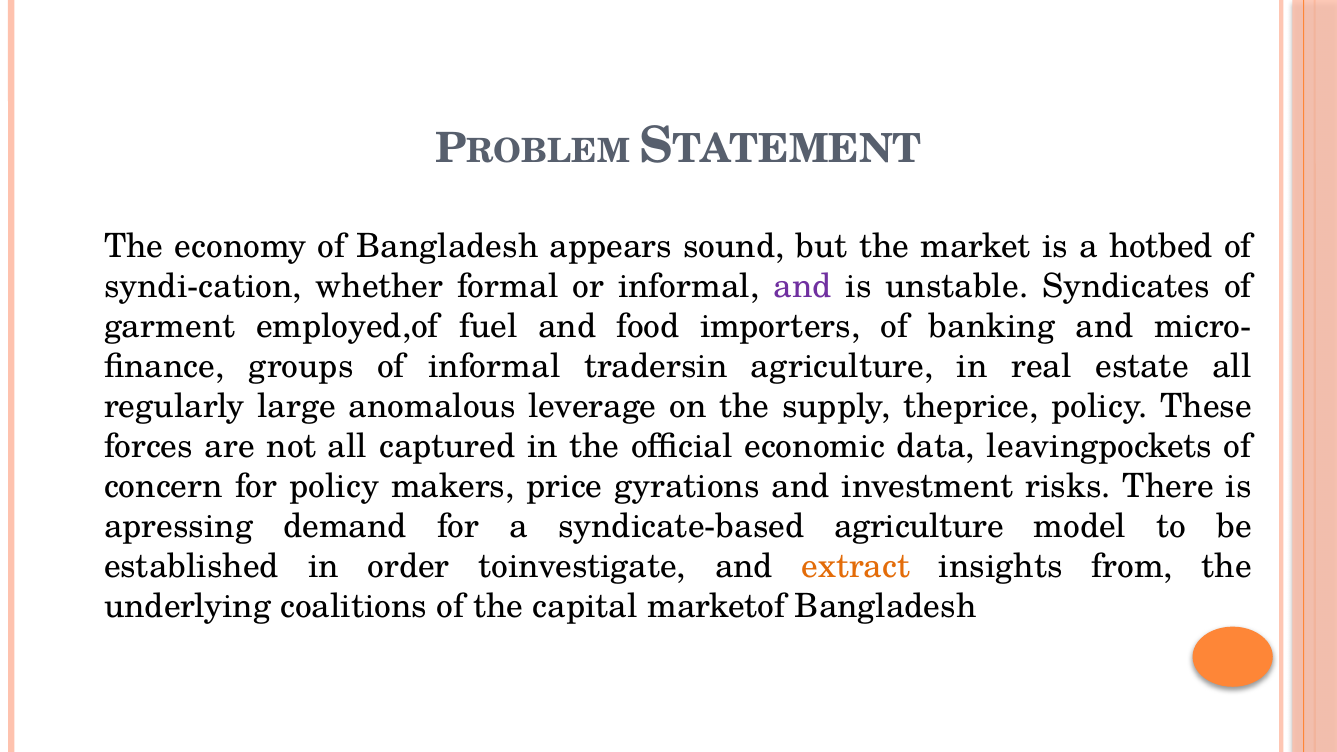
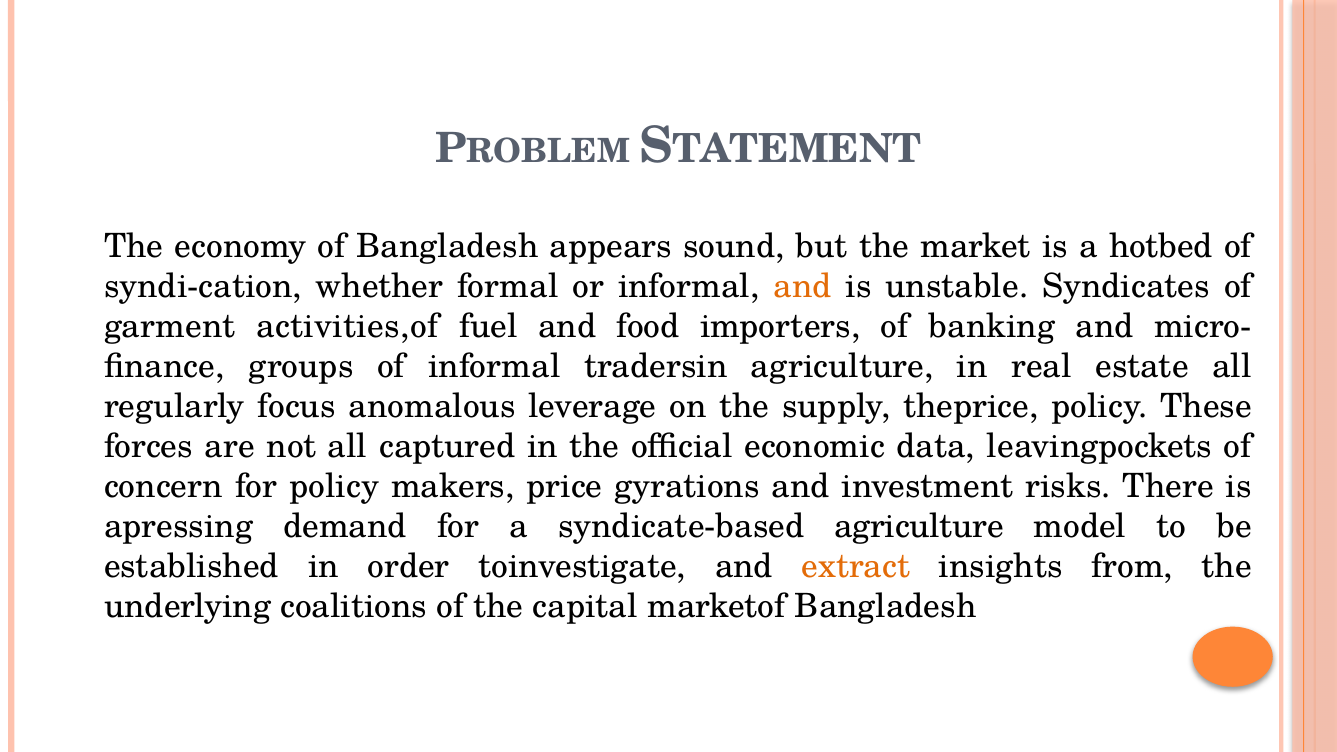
and at (803, 286) colour: purple -> orange
employed,of: employed,of -> activities,of
large: large -> focus
